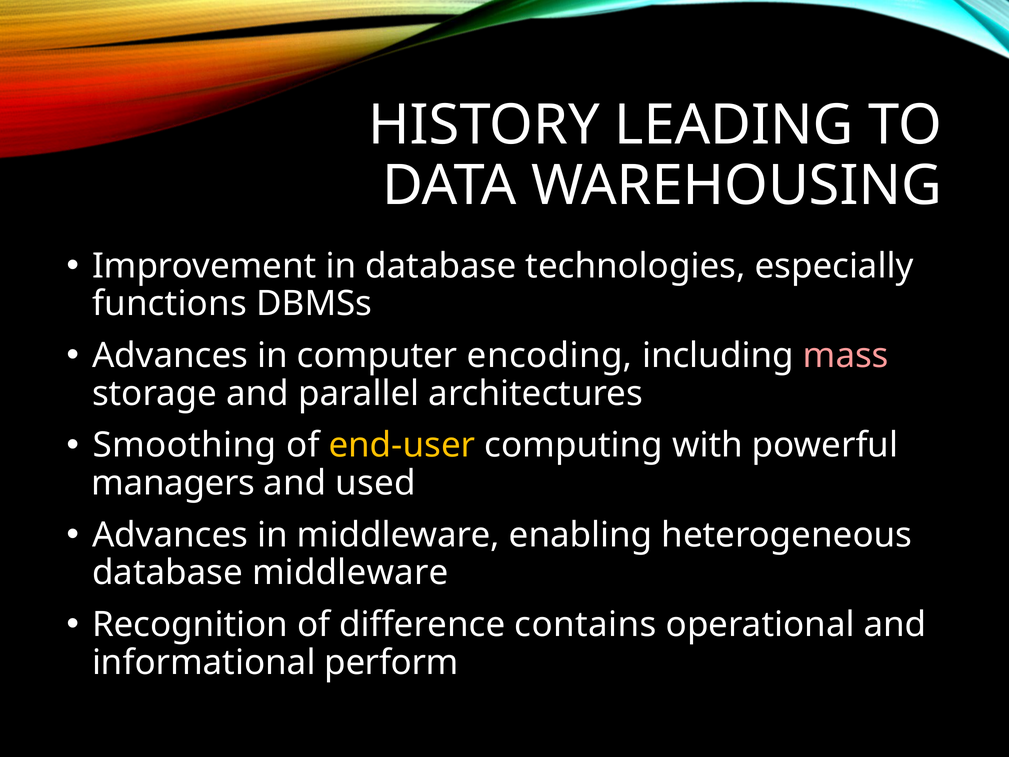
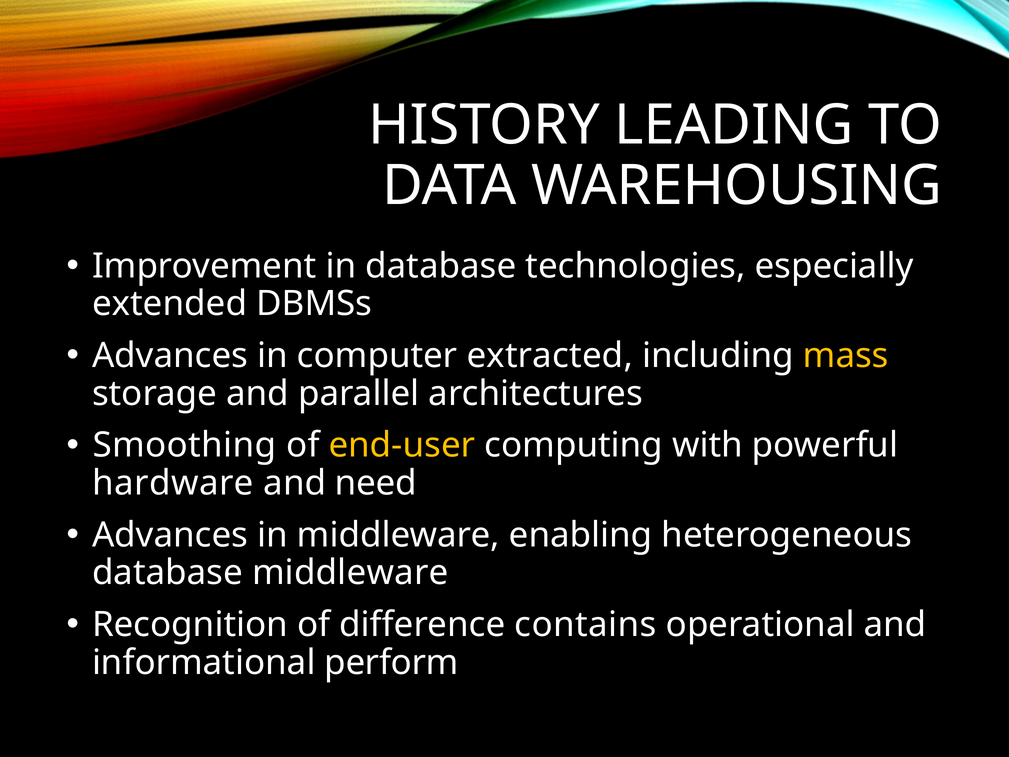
functions: functions -> extended
encoding: encoding -> extracted
mass colour: pink -> yellow
managers: managers -> hardware
used: used -> need
